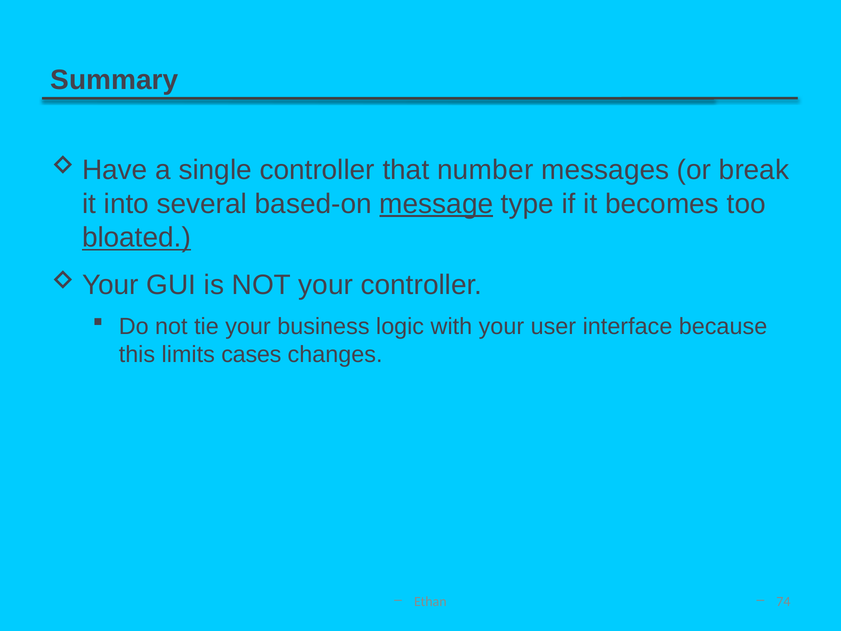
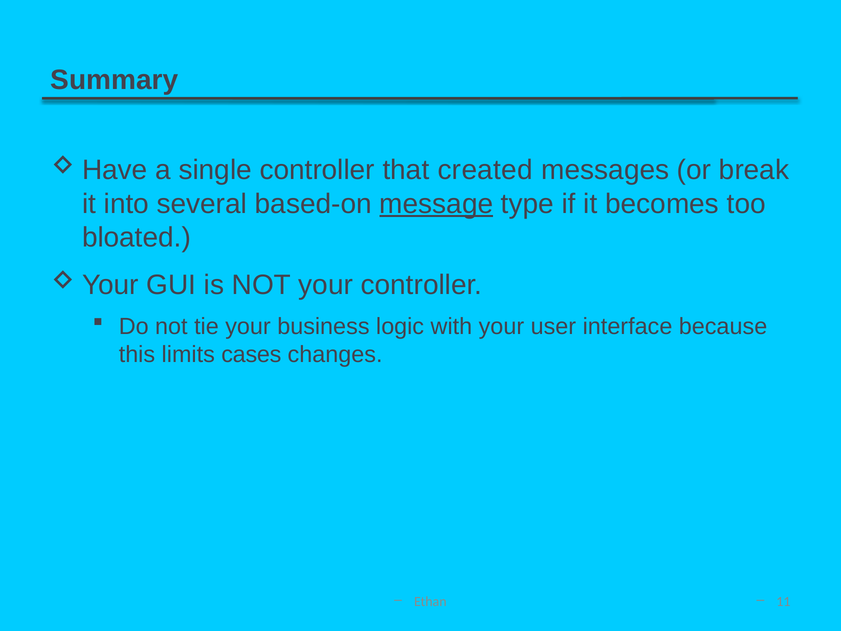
number: number -> created
bloated underline: present -> none
74: 74 -> 11
